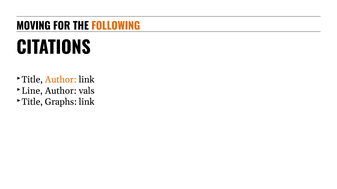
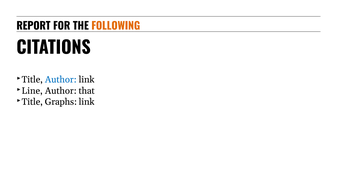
MOVING: MOVING -> REPORT
Author at (61, 80) colour: orange -> blue
vals: vals -> that
